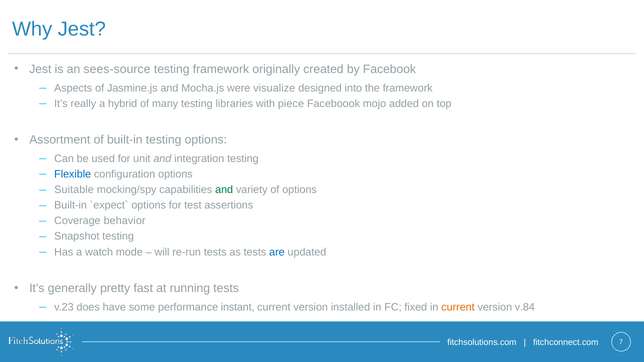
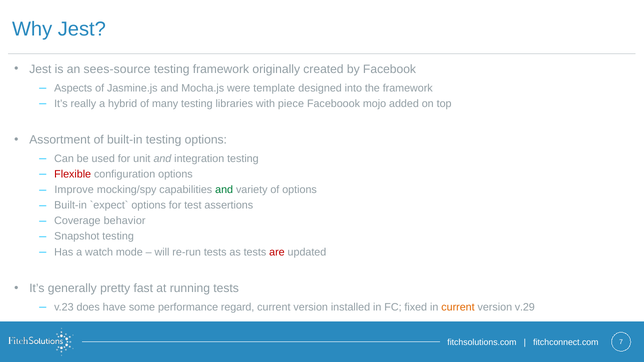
visualize: visualize -> template
Flexible colour: blue -> red
Suitable: Suitable -> Improve
are colour: blue -> red
instant: instant -> regard
v.84: v.84 -> v.29
